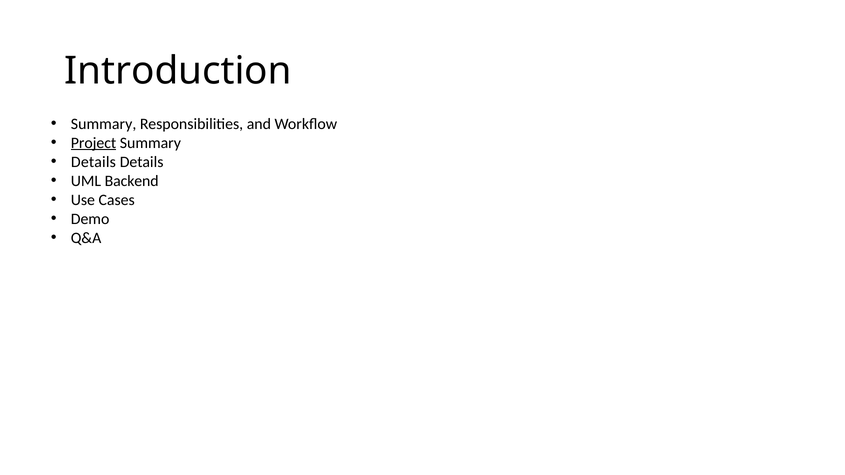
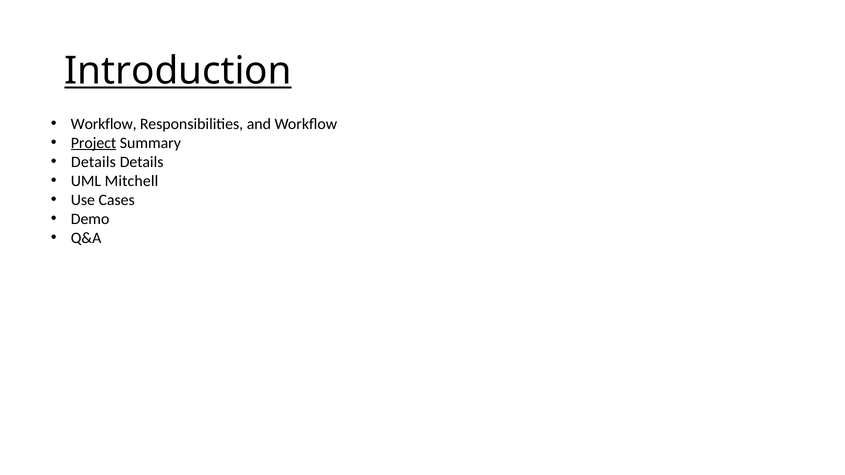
Introduction underline: none -> present
Summary at (104, 124): Summary -> Workflow
Backend: Backend -> Mitchell
